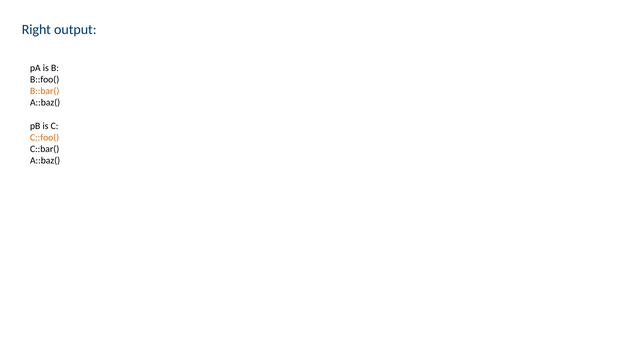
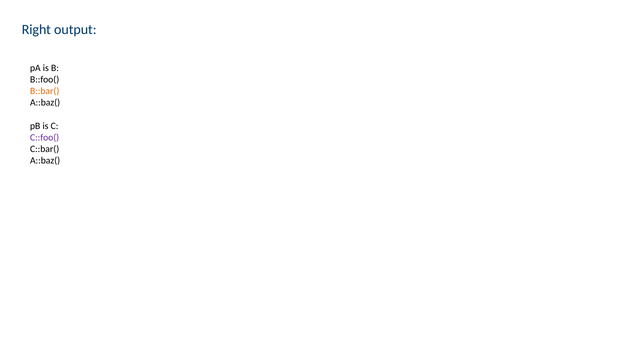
C::foo( colour: orange -> purple
